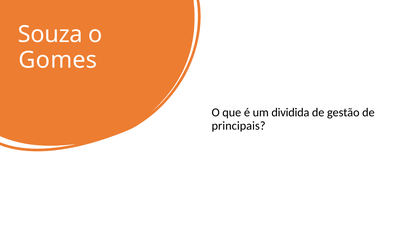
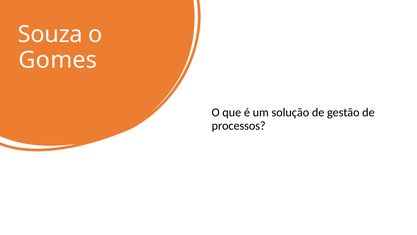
dividida: dividida -> solução
principais: principais -> processos
